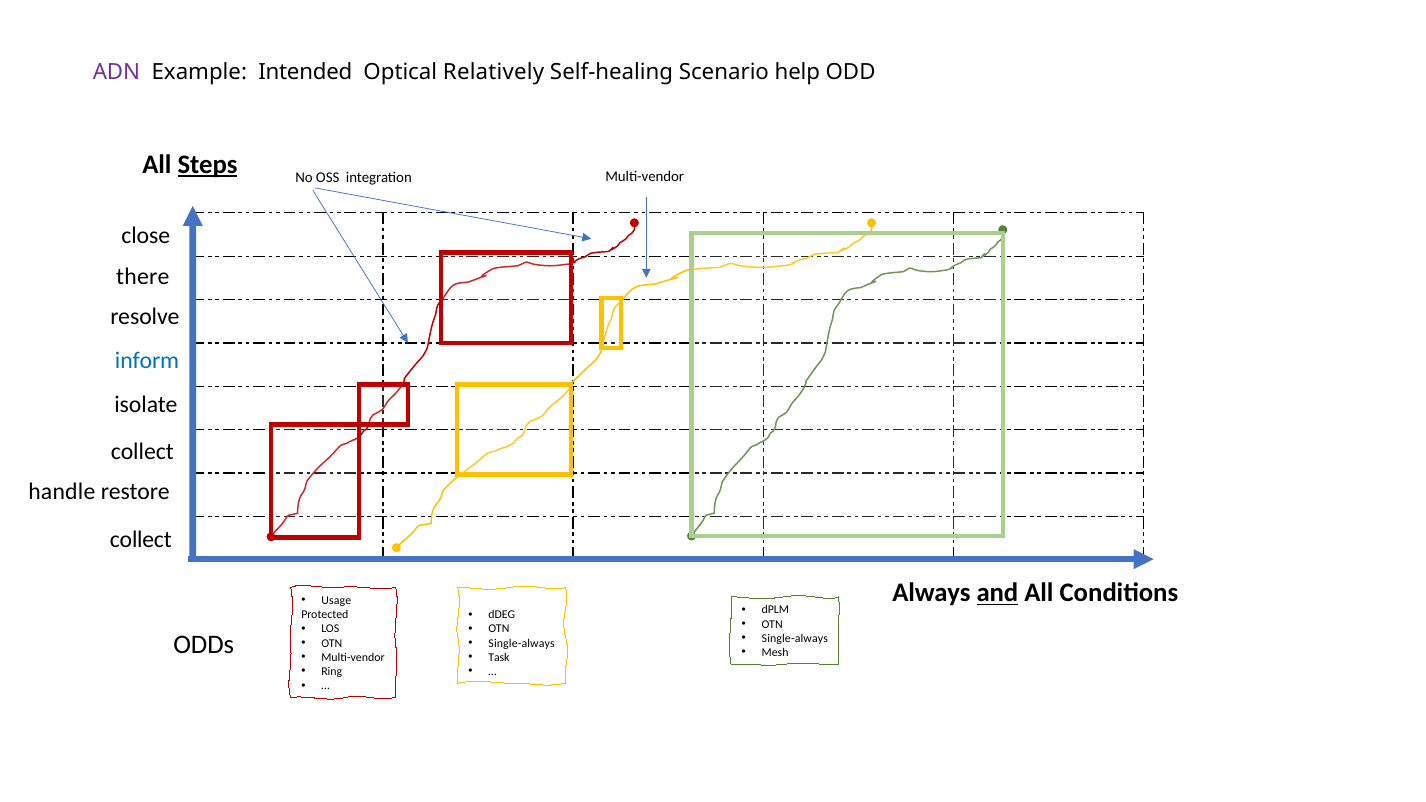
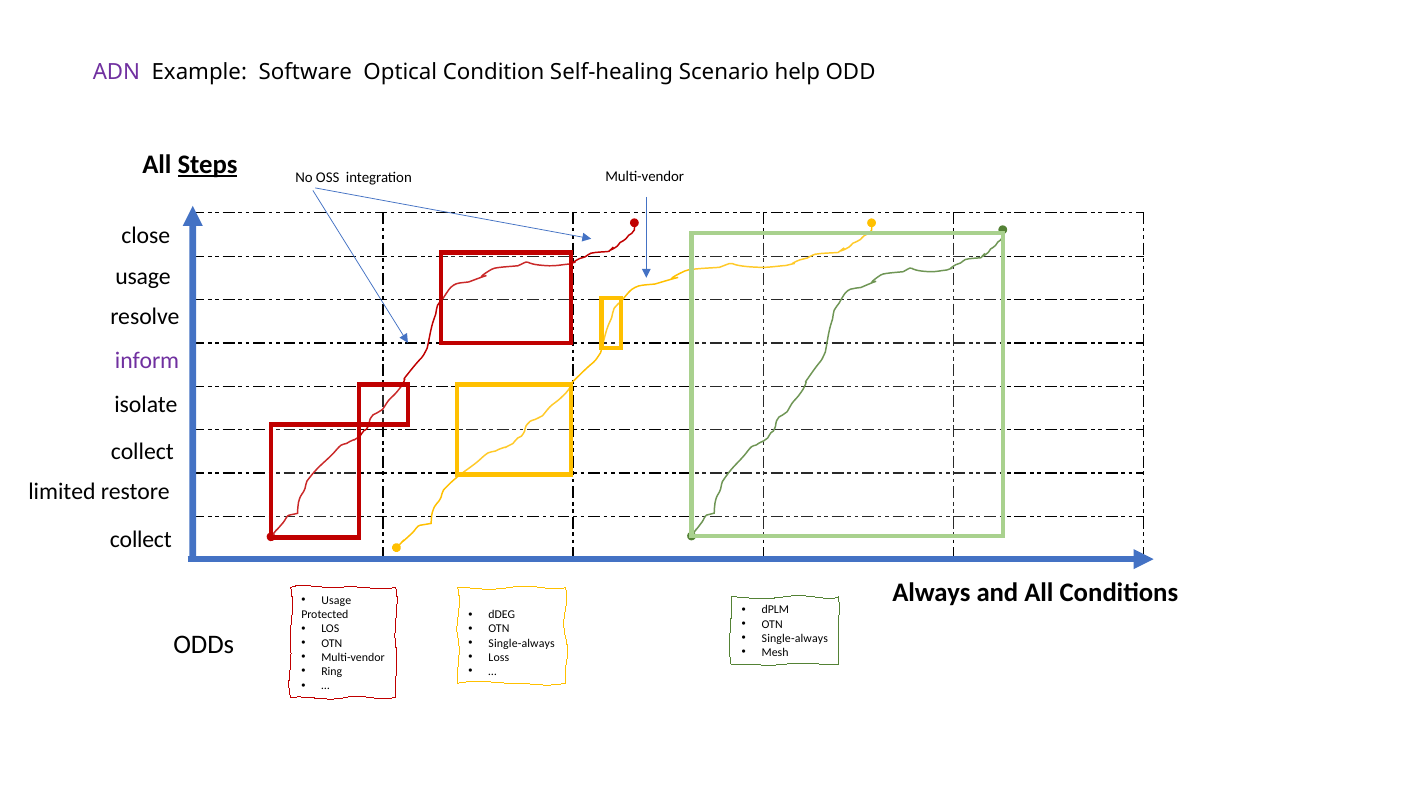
Intended: Intended -> Software
Relatively: Relatively -> Condition
there at (143, 277): there -> usage
inform colour: blue -> purple
handle: handle -> limited
and underline: present -> none
Task: Task -> Loss
